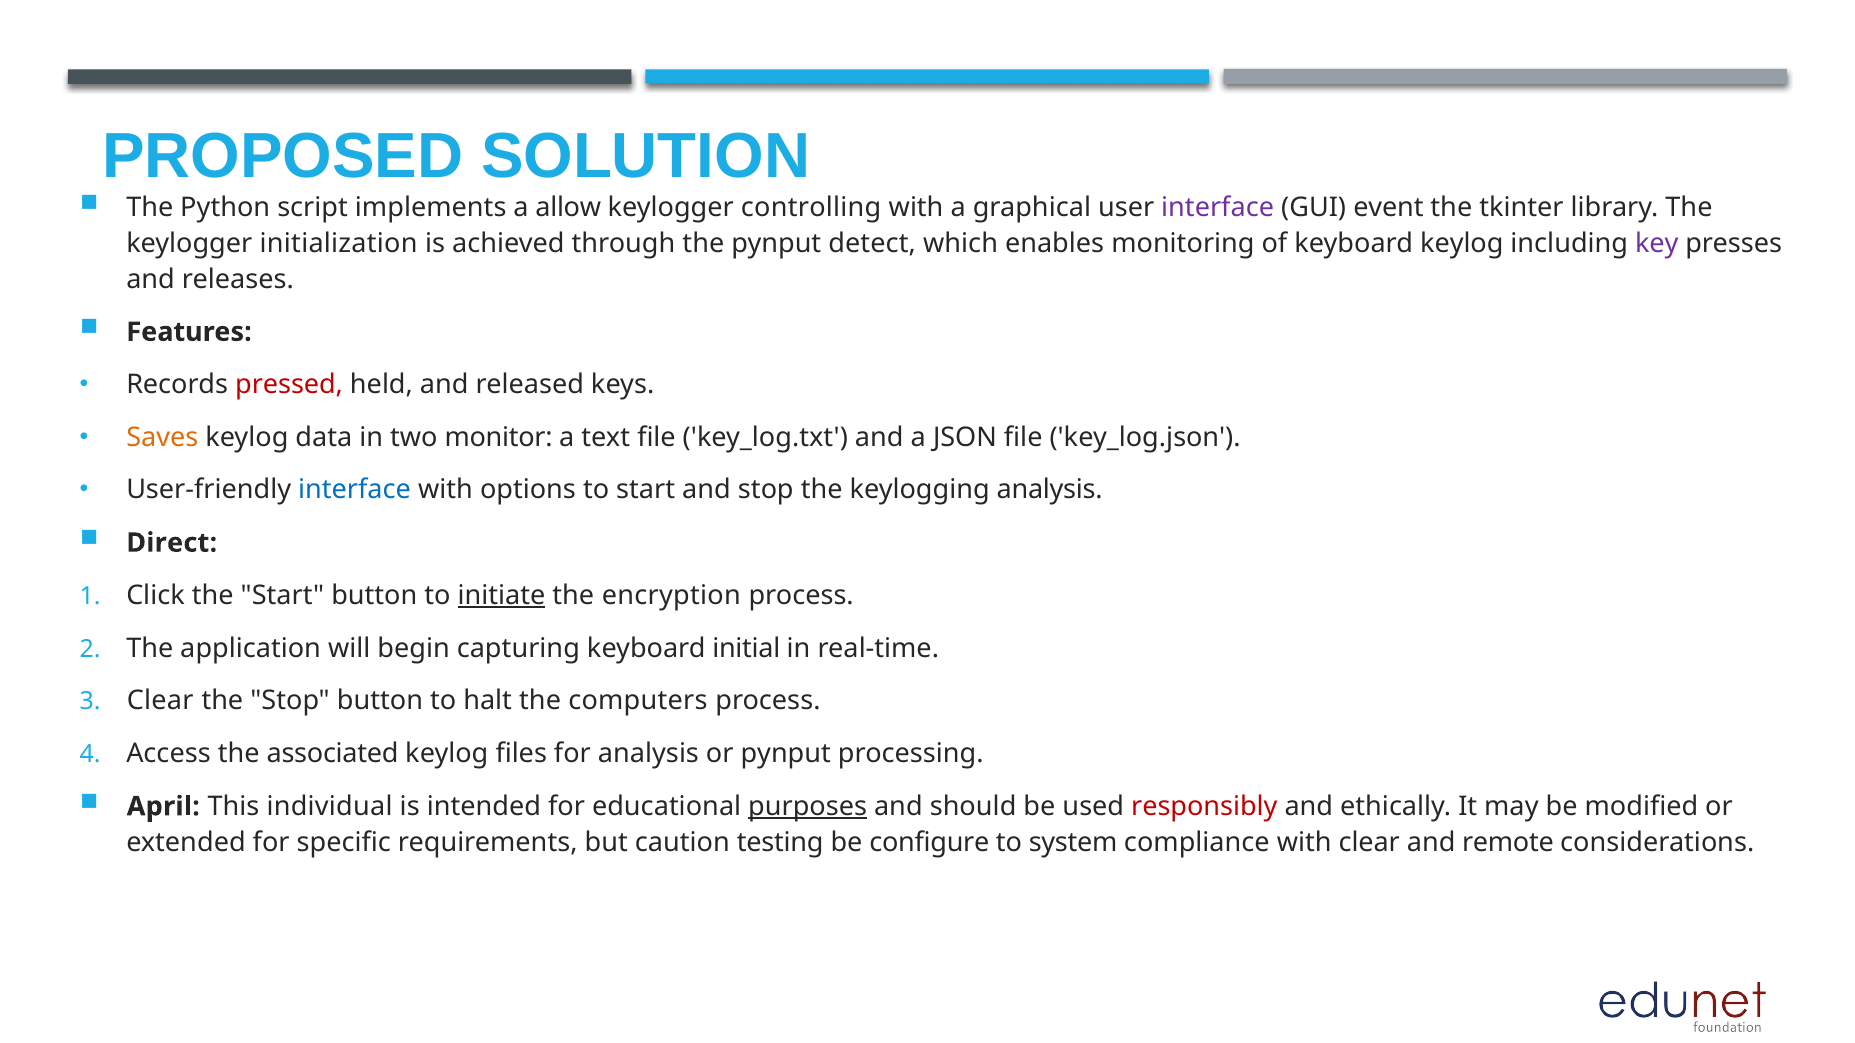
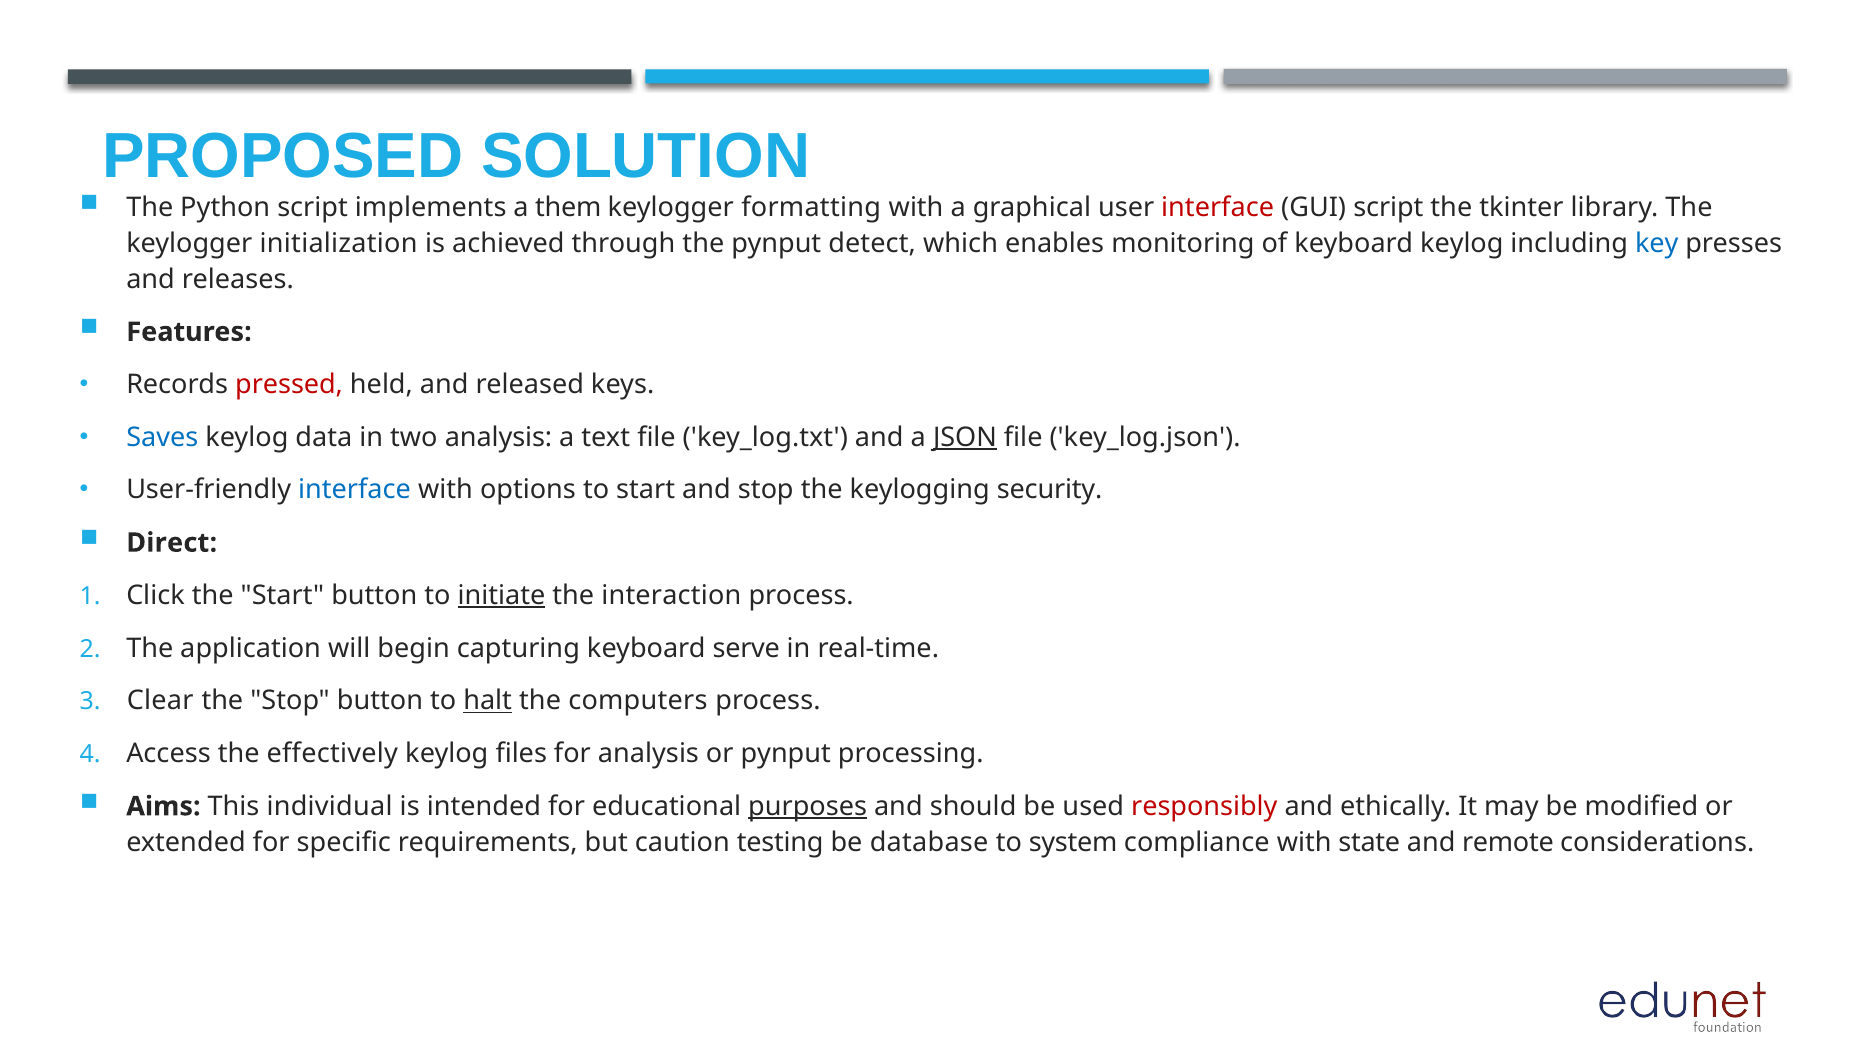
allow: allow -> them
controlling: controlling -> formatting
interface at (1218, 208) colour: purple -> red
GUI event: event -> script
key colour: purple -> blue
Saves colour: orange -> blue
two monitor: monitor -> analysis
JSON underline: none -> present
keylogging analysis: analysis -> security
encryption: encryption -> interaction
initial: initial -> serve
halt underline: none -> present
associated: associated -> effectively
April: April -> Aims
configure: configure -> database
with clear: clear -> state
